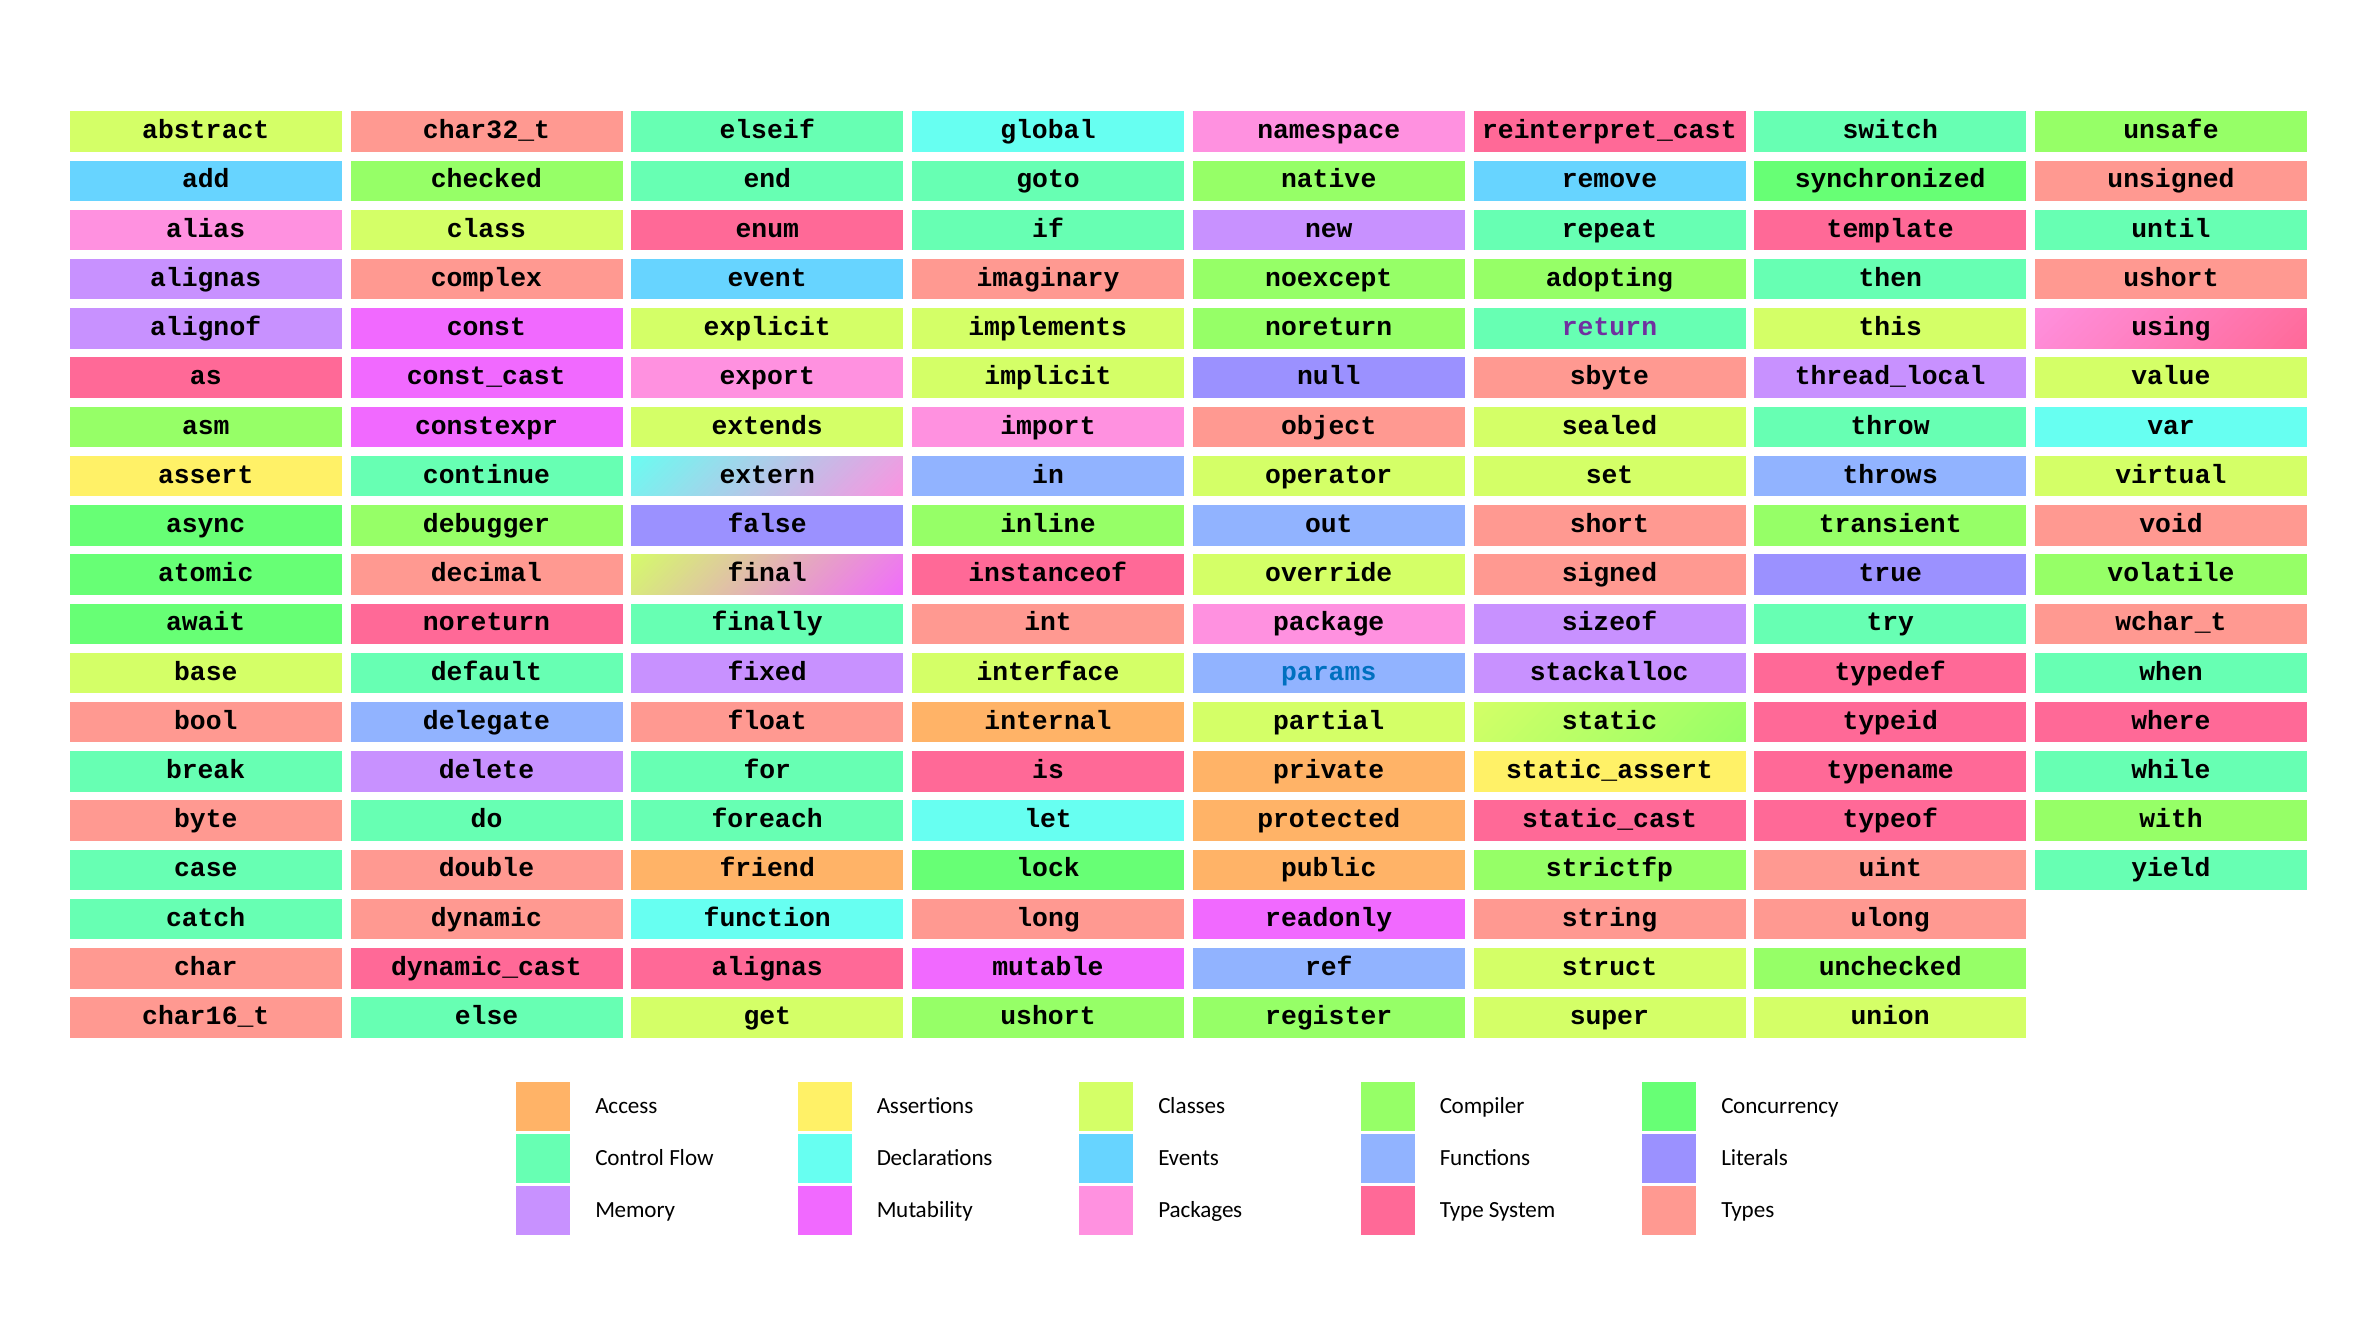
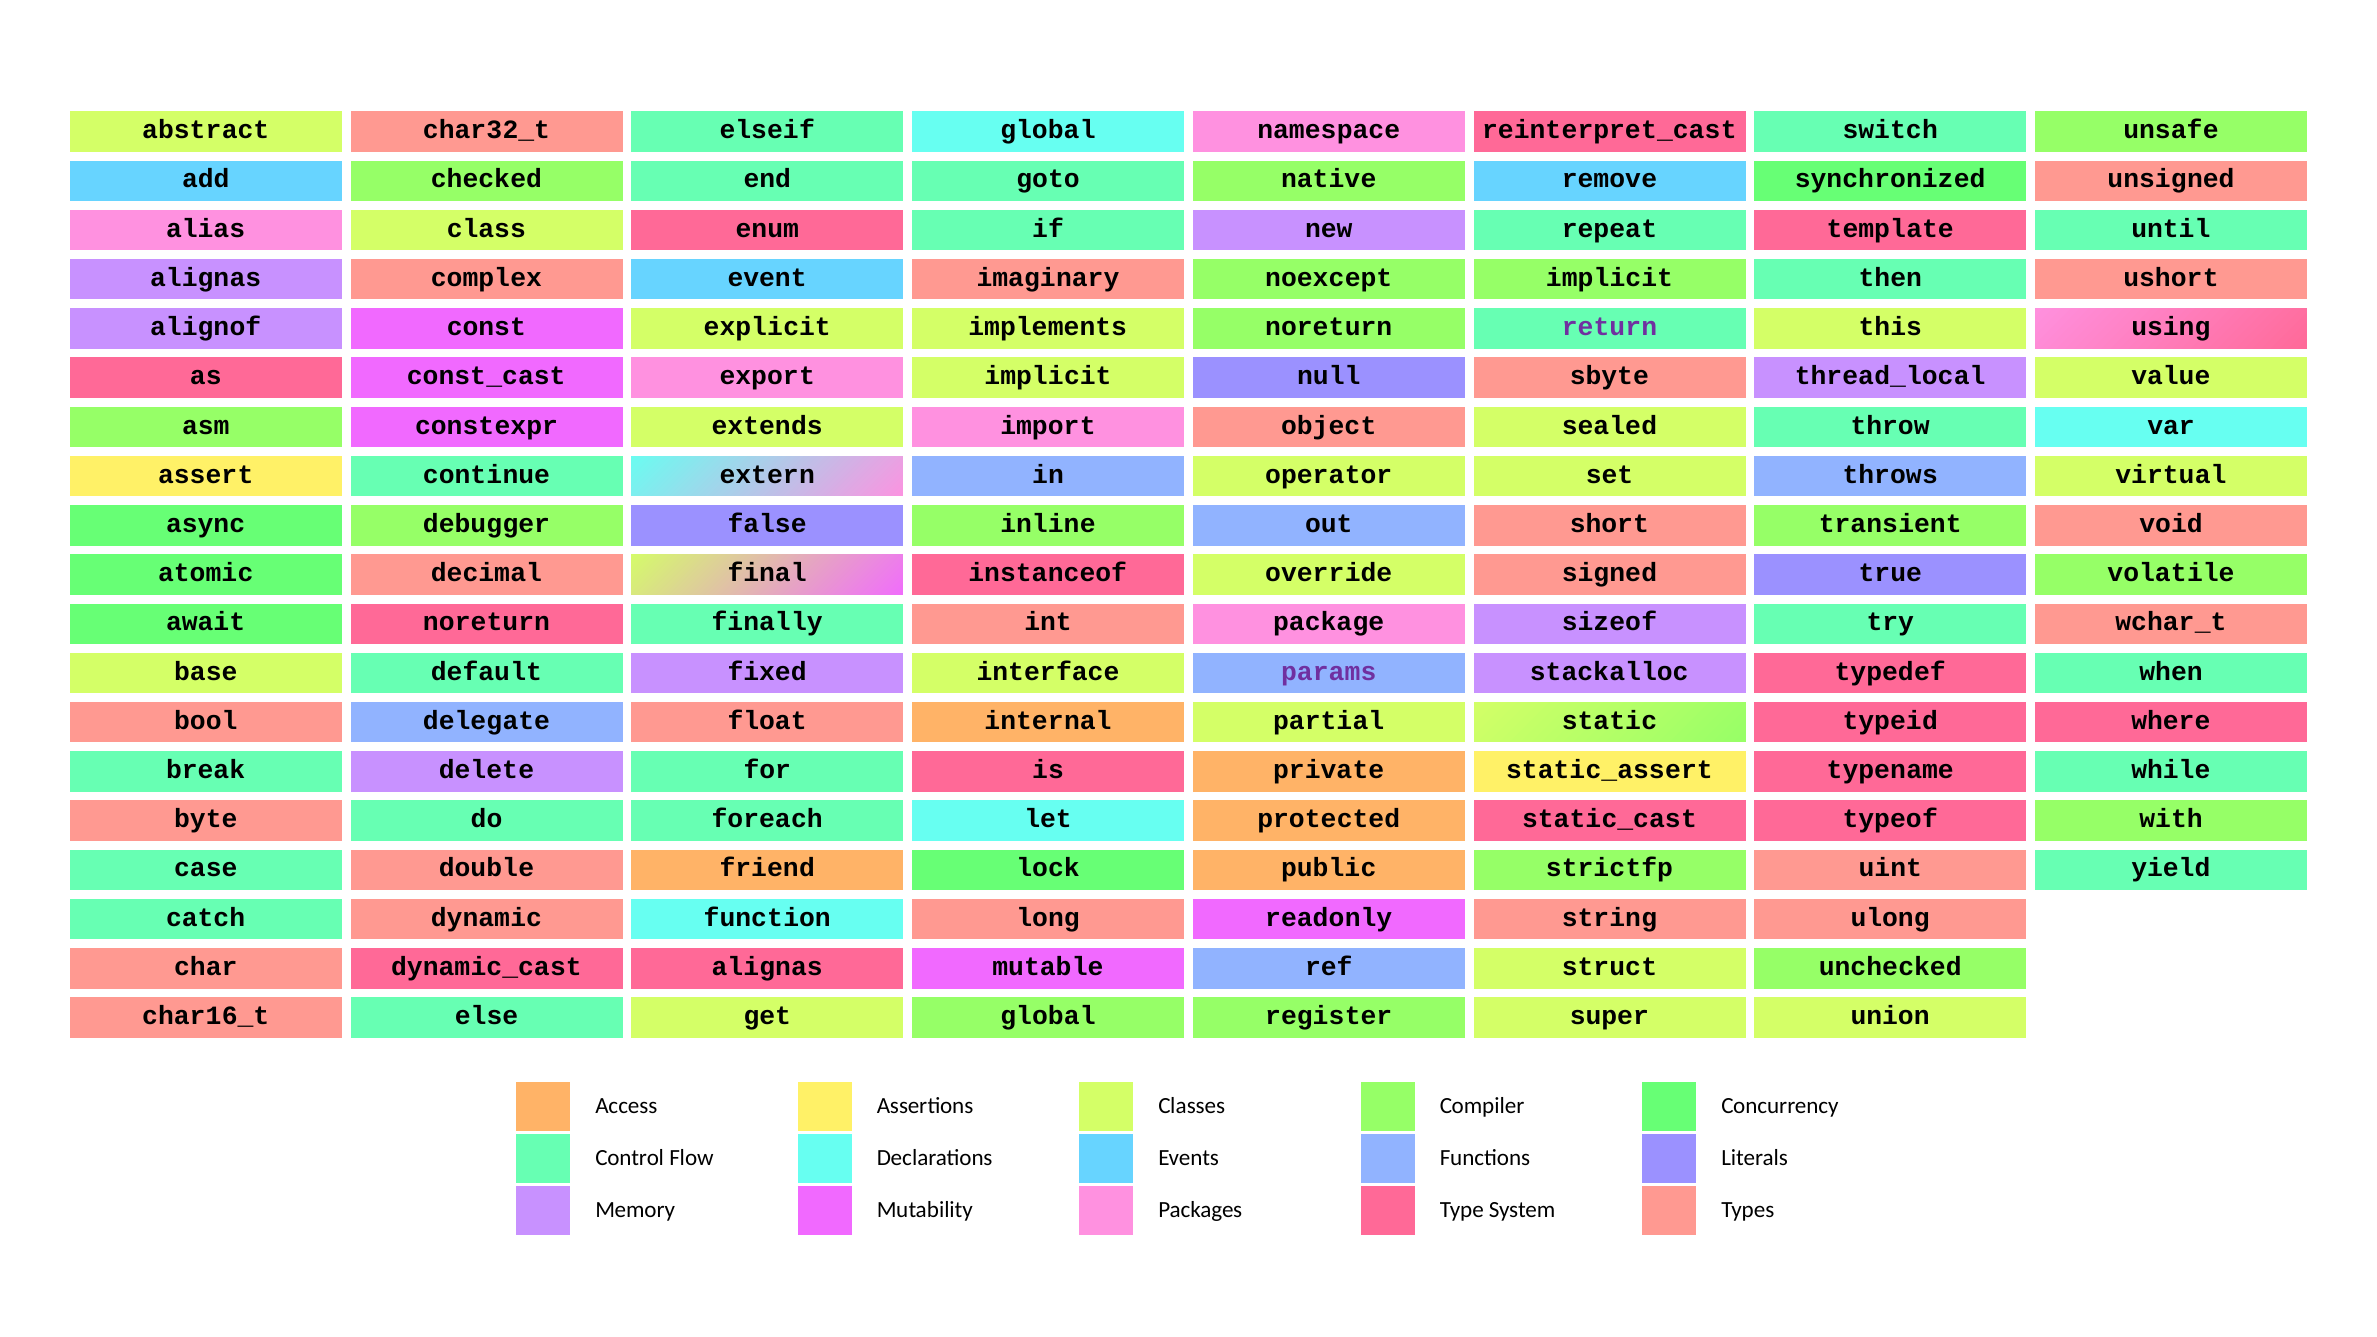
noexcept adopting: adopting -> implicit
params colour: blue -> purple
get ushort: ushort -> global
